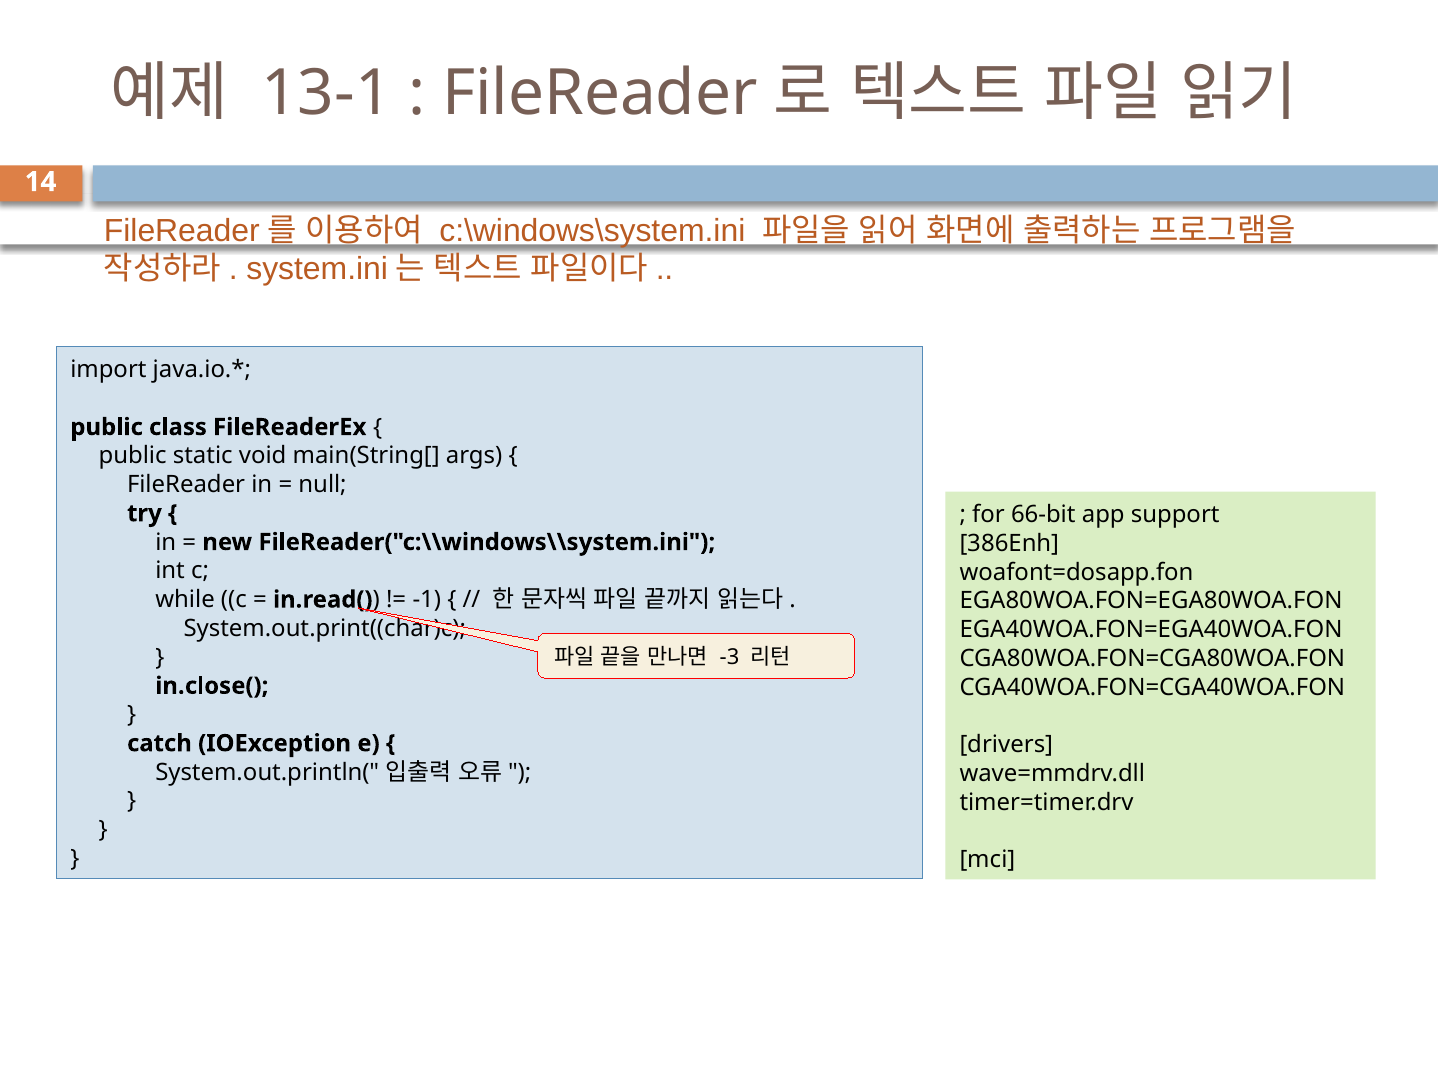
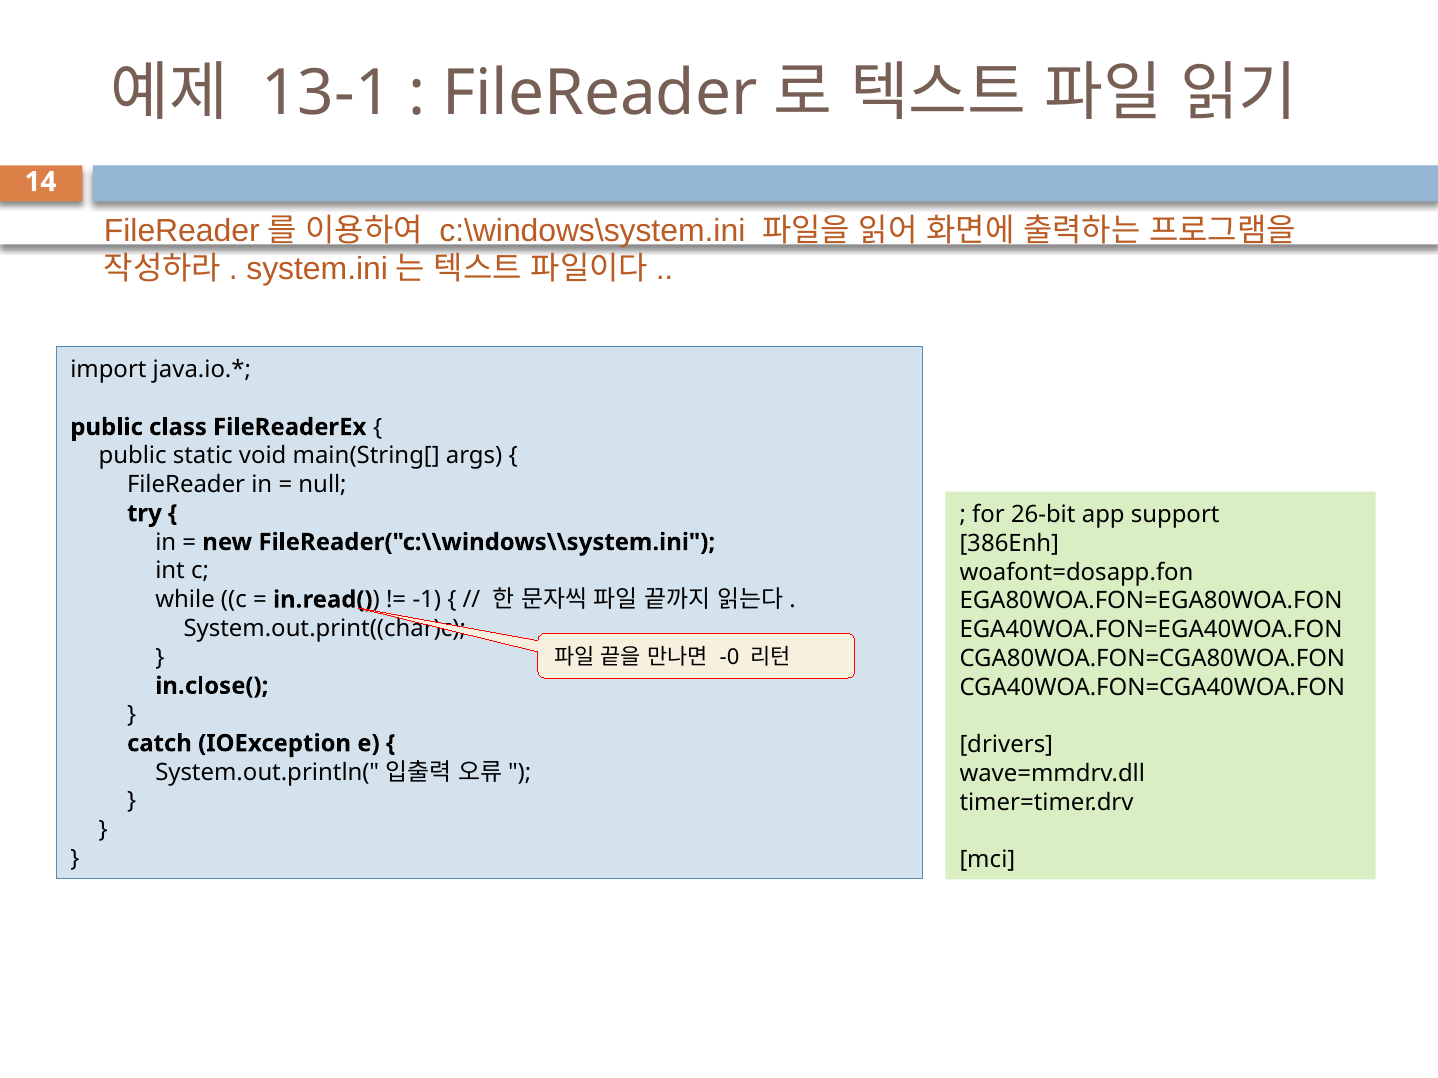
66-bit: 66-bit -> 26-bit
-3: -3 -> -0
